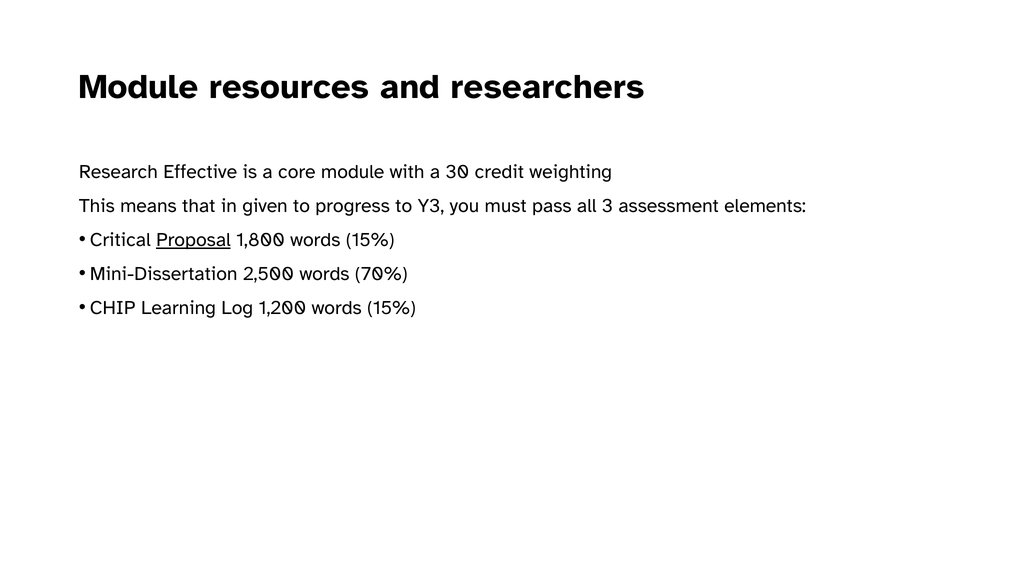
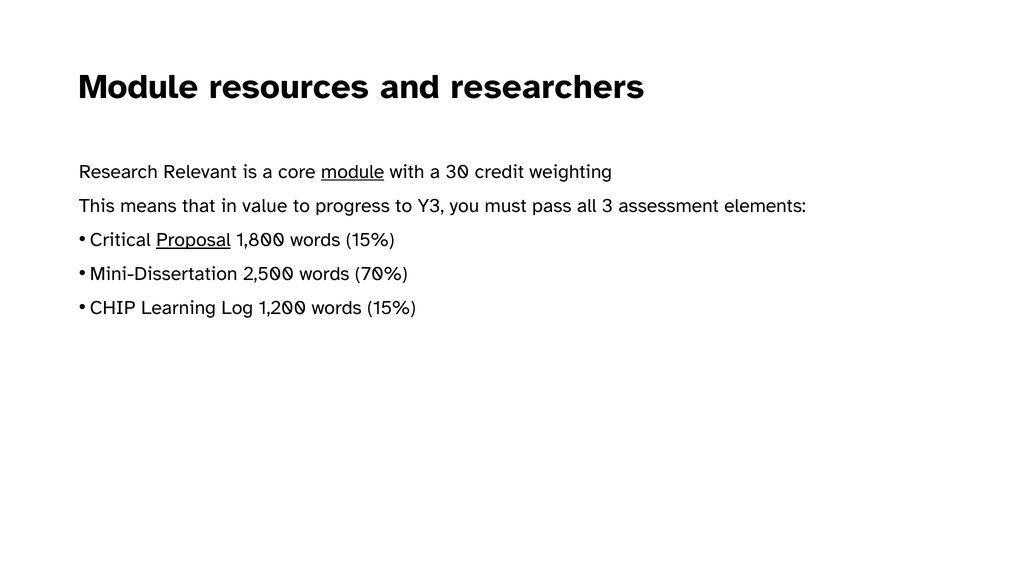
Effective: Effective -> Relevant
module at (353, 172) underline: none -> present
given: given -> value
